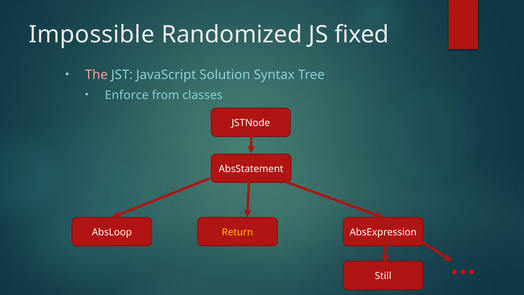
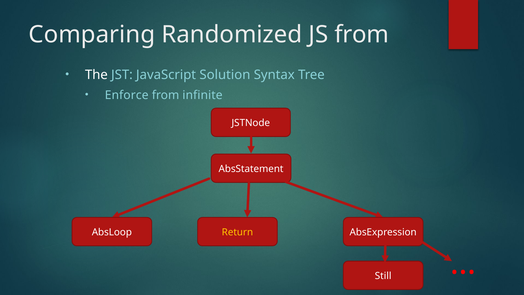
Impossible: Impossible -> Comparing
JS fixed: fixed -> from
The colour: pink -> white
classes: classes -> infinite
